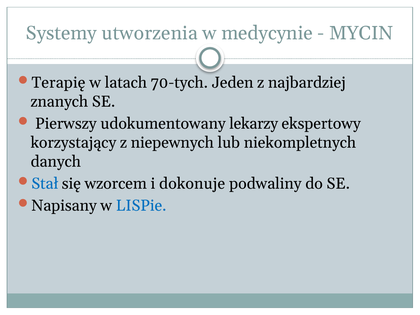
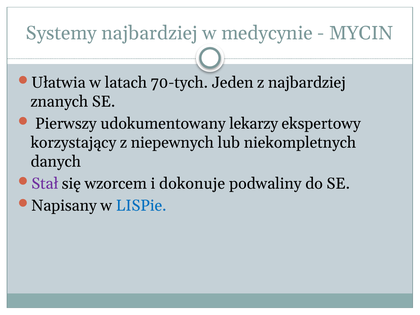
Systemy utworzenia: utworzenia -> najbardziej
Terapię: Terapię -> Ułatwia
Stał colour: blue -> purple
